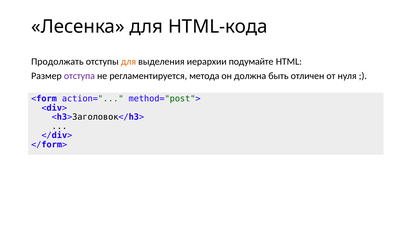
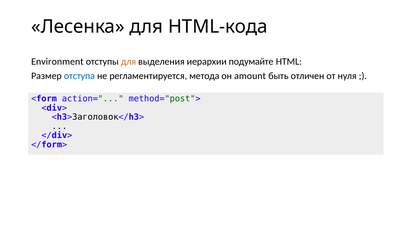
Продолжать: Продолжать -> Environment
отступа colour: purple -> blue
должна: должна -> amount
